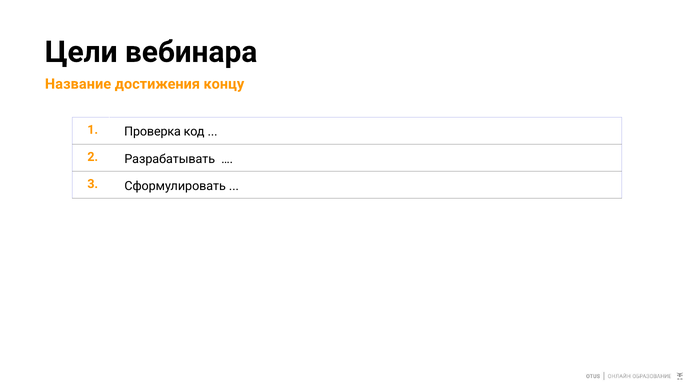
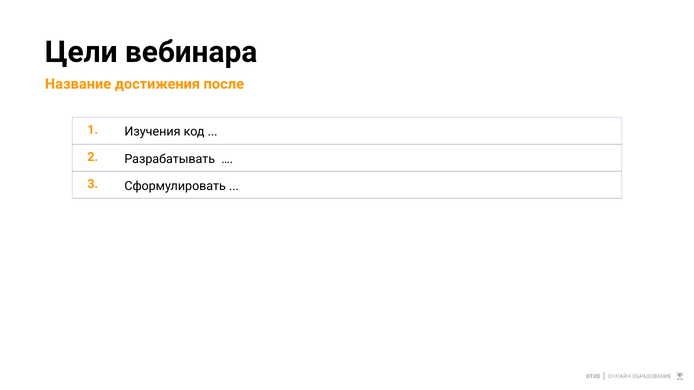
концу: концу -> после
Проверка: Проверка -> Изучения
